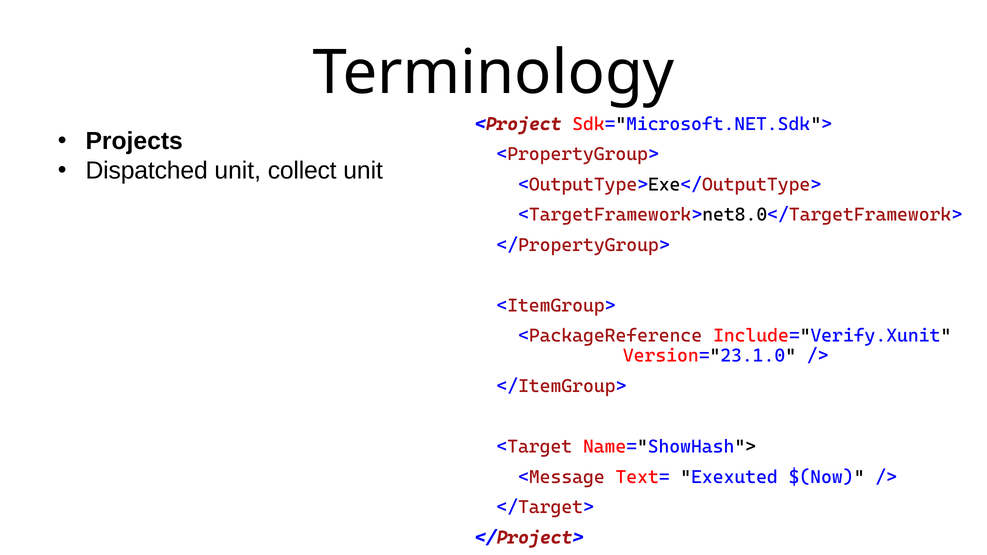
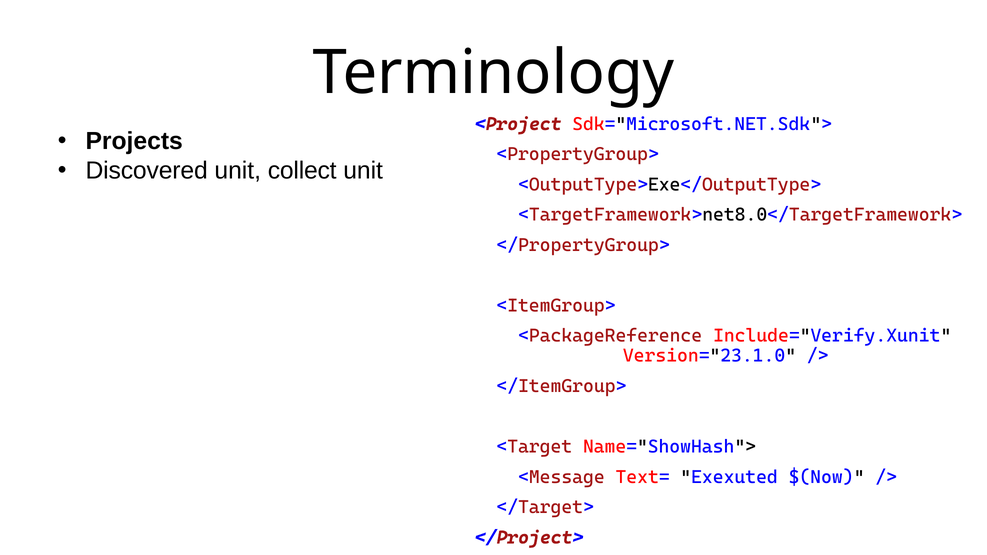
Dispatched: Dispatched -> Discovered
